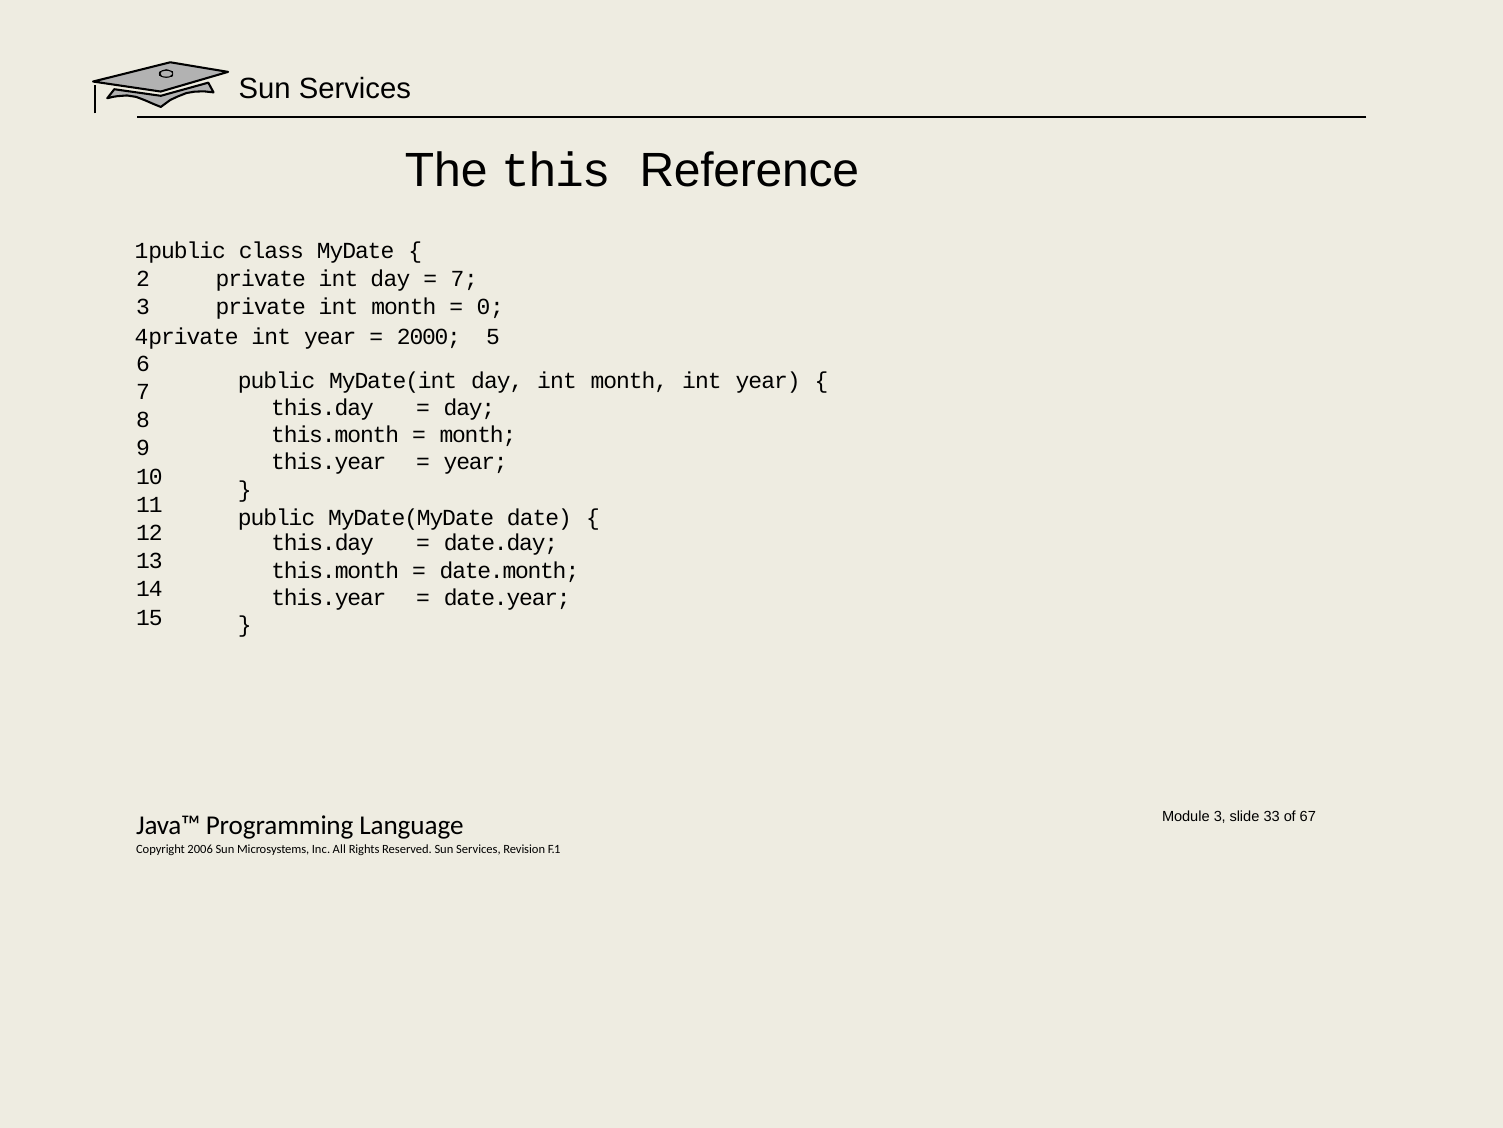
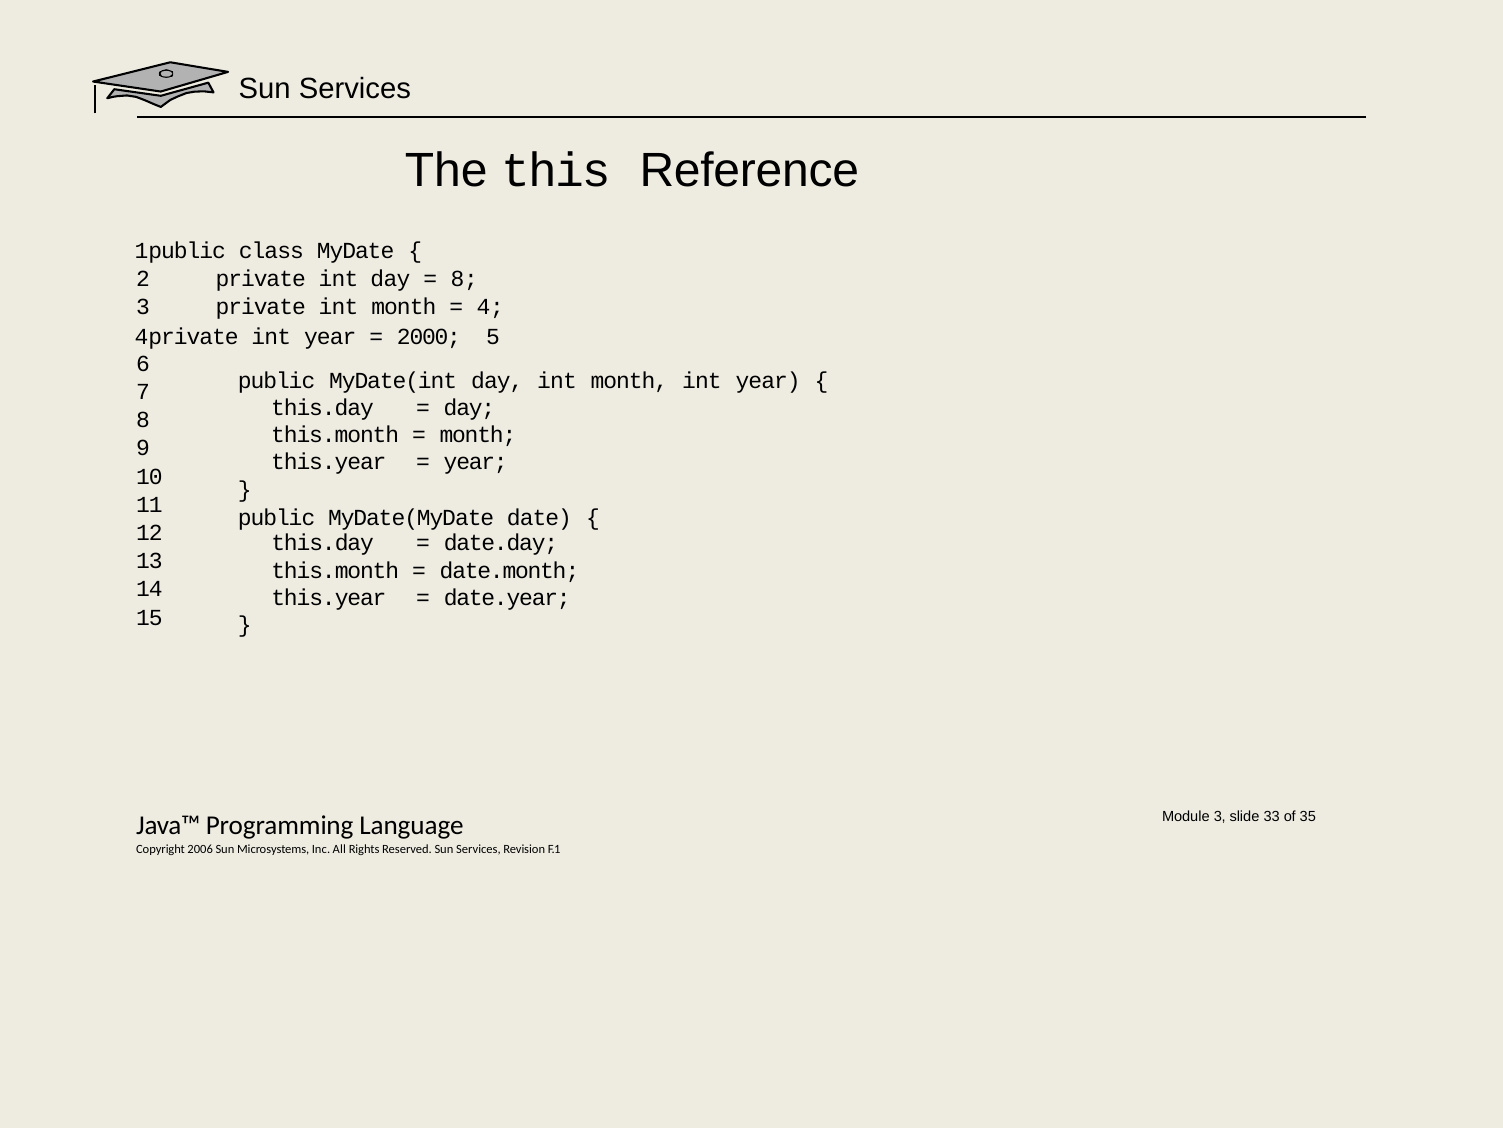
7 at (464, 279): 7 -> 8
0: 0 -> 4
67: 67 -> 35
